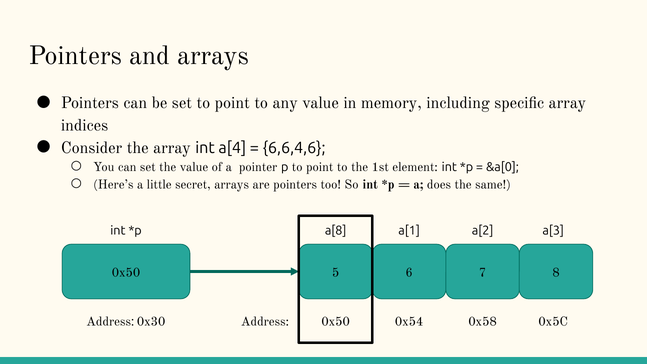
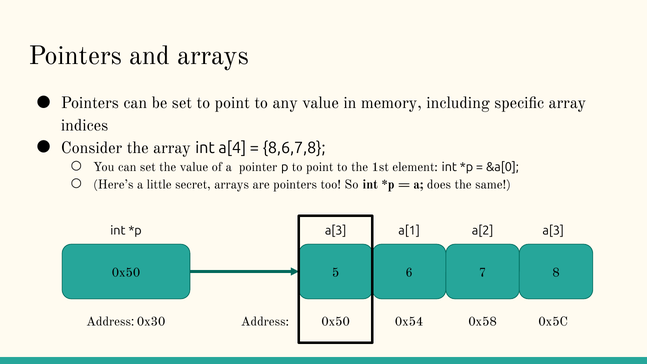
6,6,4,6: 6,6,4,6 -> 8,6,7,8
a[8 at (336, 231): a[8 -> a[3
